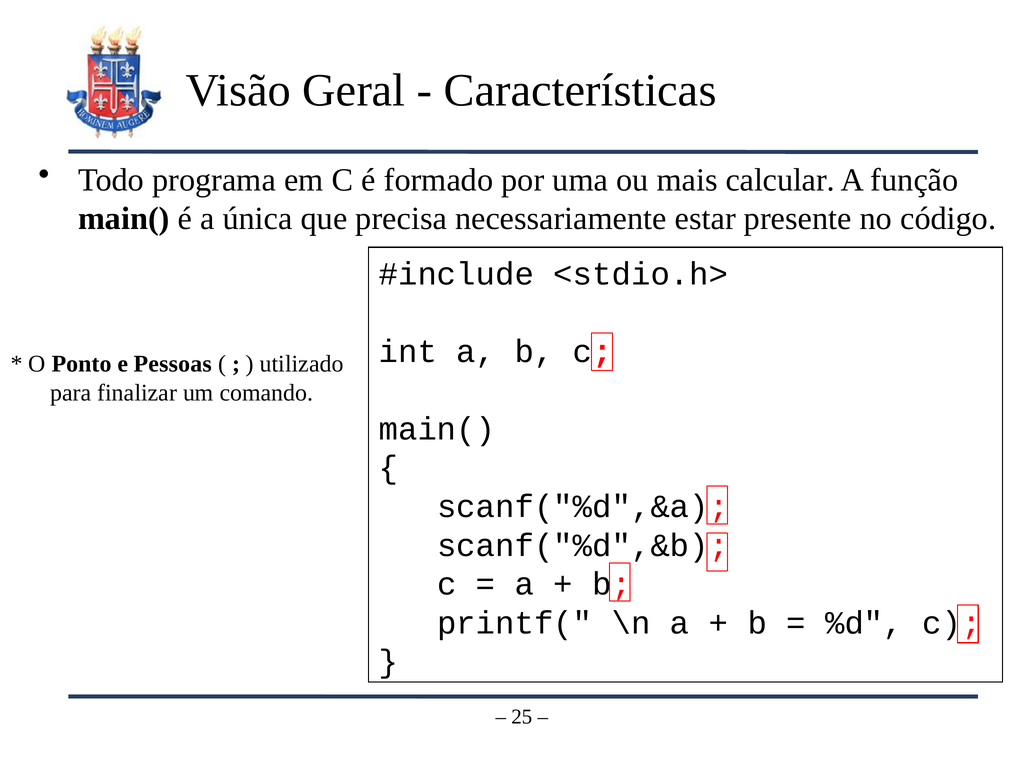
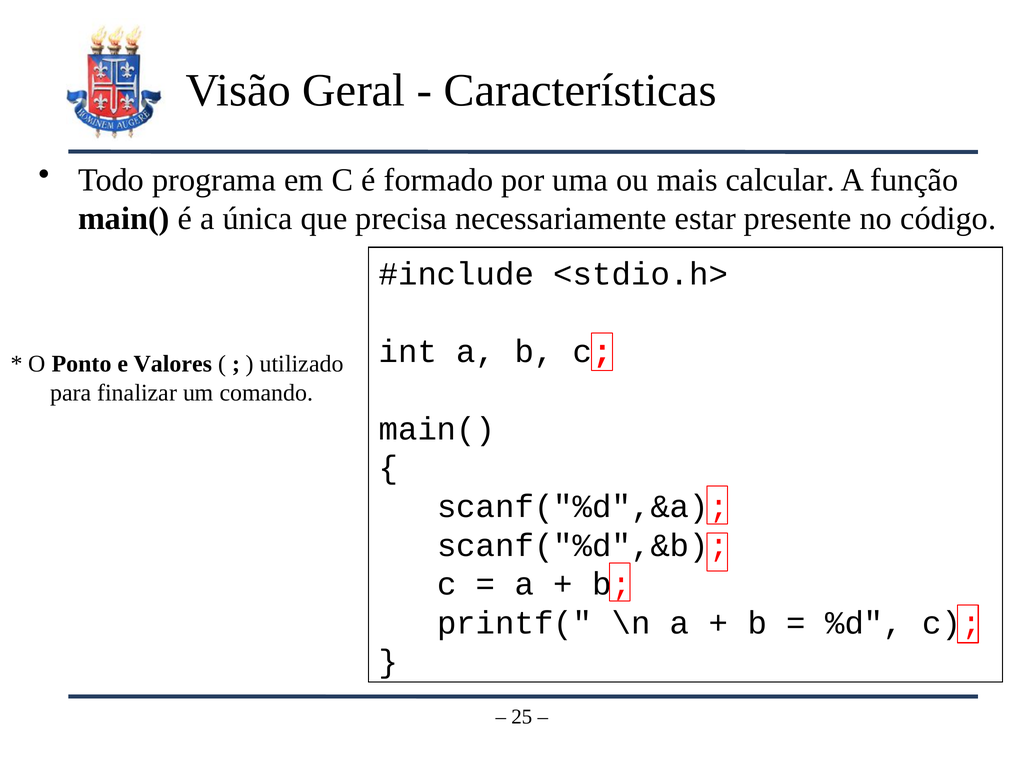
Pessoas: Pessoas -> Valores
